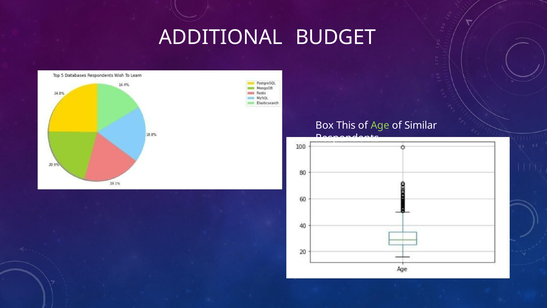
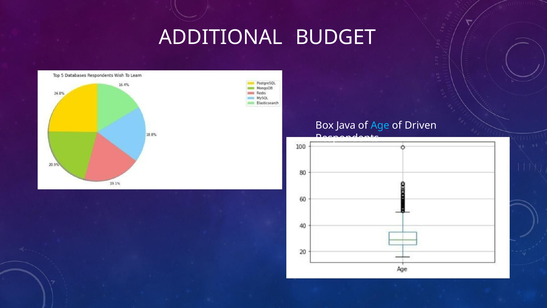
This: This -> Java
Age colour: light green -> light blue
Similar: Similar -> Driven
